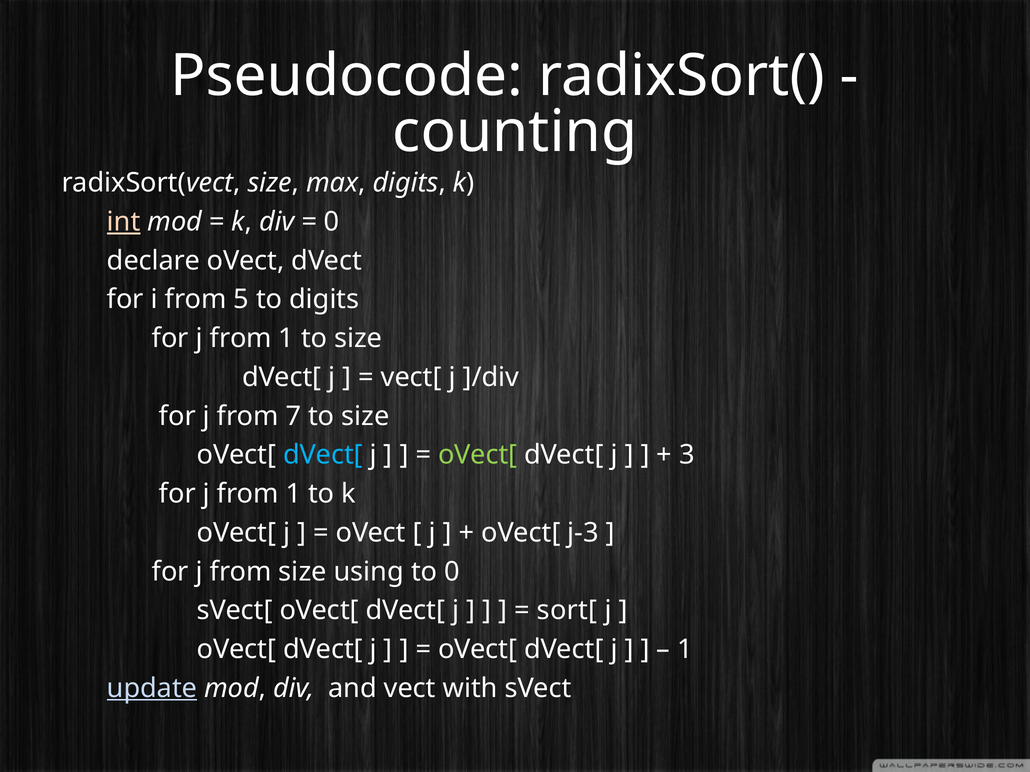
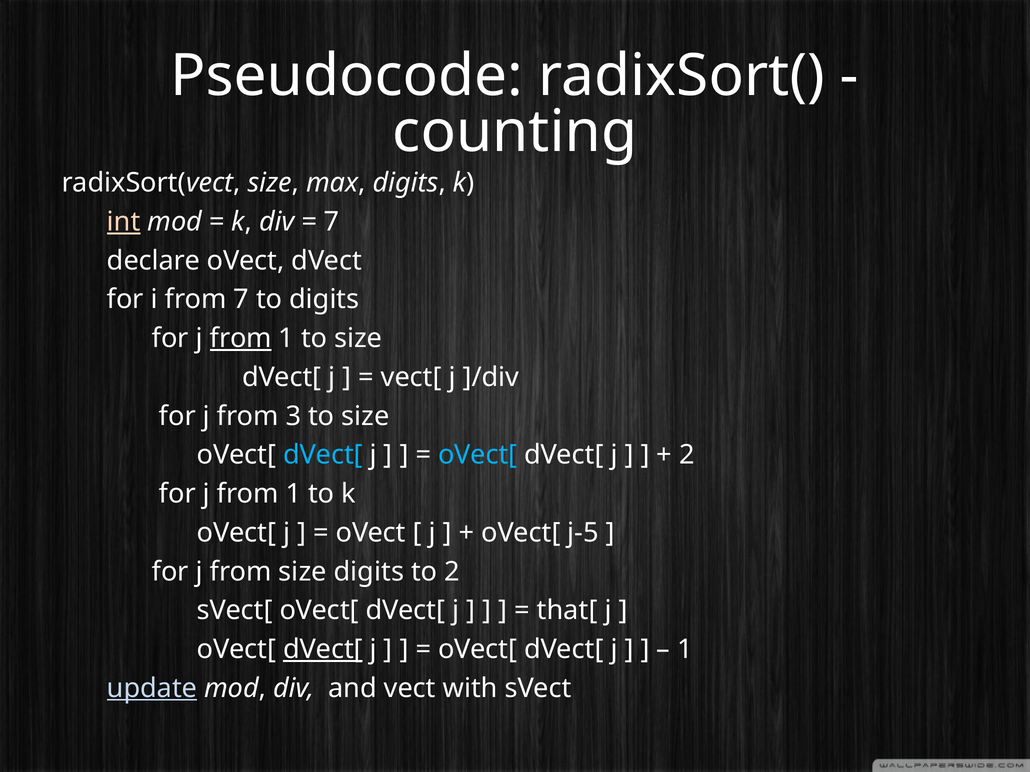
0 at (332, 222): 0 -> 7
from 5: 5 -> 7
from at (241, 339) underline: none -> present
7: 7 -> 3
oVect[ at (478, 455) colour: light green -> light blue
3 at (687, 455): 3 -> 2
j-3: j-3 -> j-5
size using: using -> digits
to 0: 0 -> 2
sort[: sort[ -> that[
dVect[ at (323, 650) underline: none -> present
